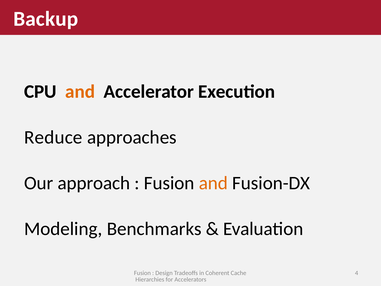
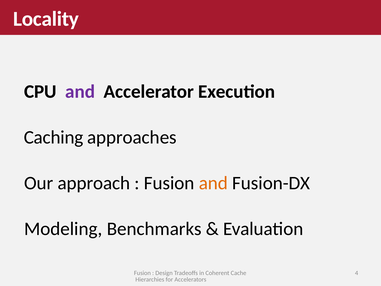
Backup: Backup -> Locality
and at (80, 91) colour: orange -> purple
Reduce: Reduce -> Caching
